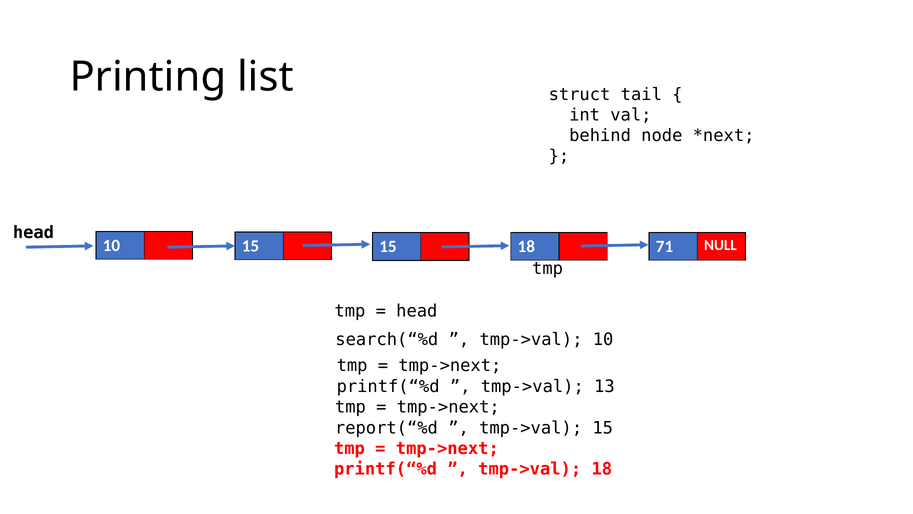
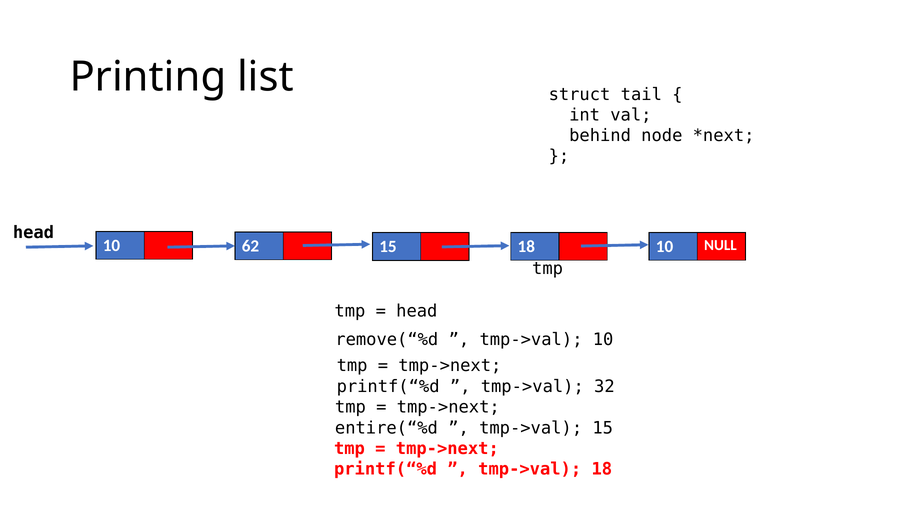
10 15: 15 -> 62
18 71: 71 -> 10
search(“%d: search(“%d -> remove(“%d
13: 13 -> 32
report(“%d: report(“%d -> entire(“%d
